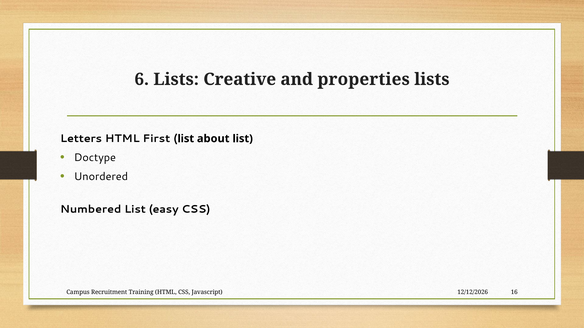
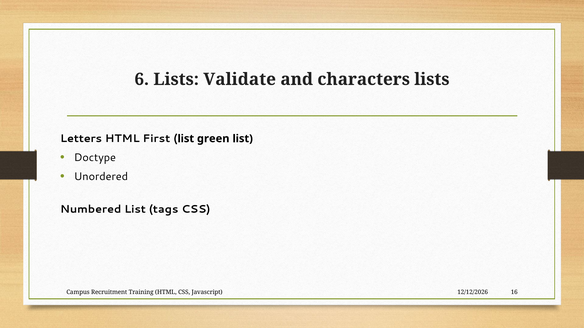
Creative: Creative -> Validate
properties: properties -> characters
about: about -> green
easy: easy -> tags
